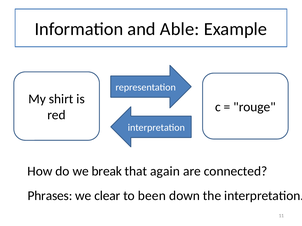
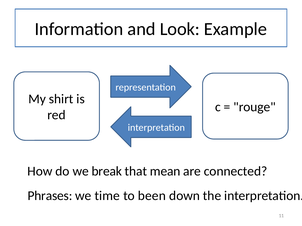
Able: Able -> Look
again: again -> mean
clear: clear -> time
